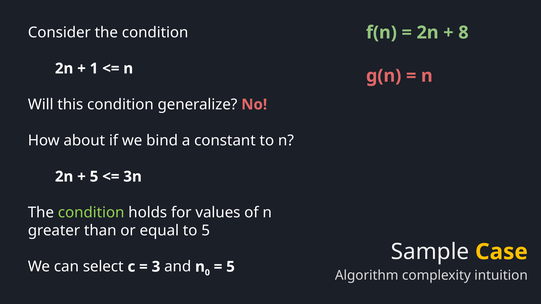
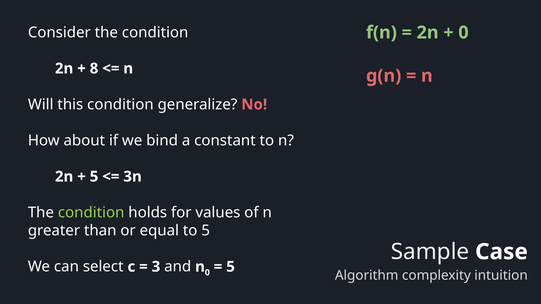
8 at (463, 33): 8 -> 0
1: 1 -> 8
Case colour: yellow -> white
